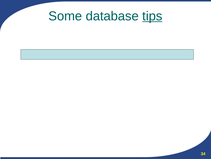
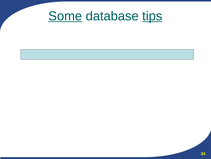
Some at (65, 16) underline: none -> present
